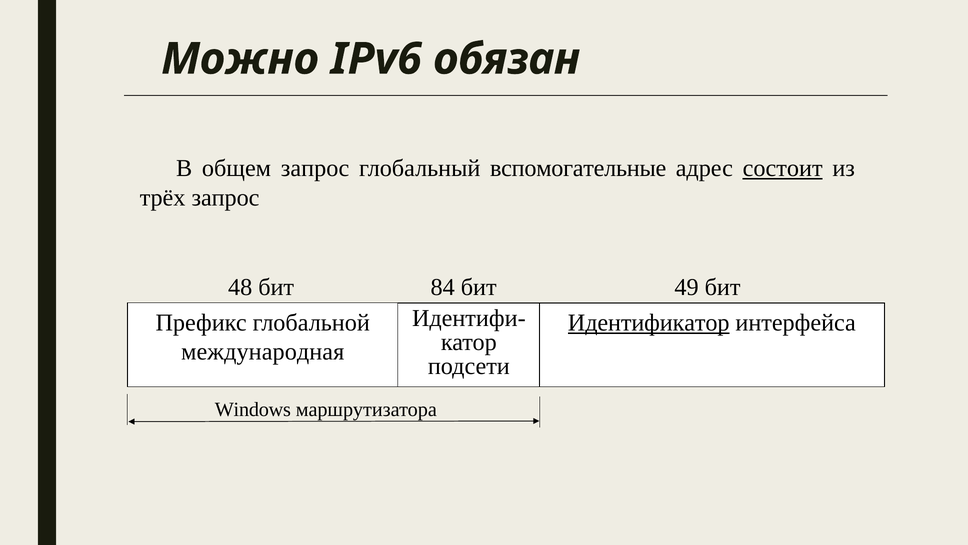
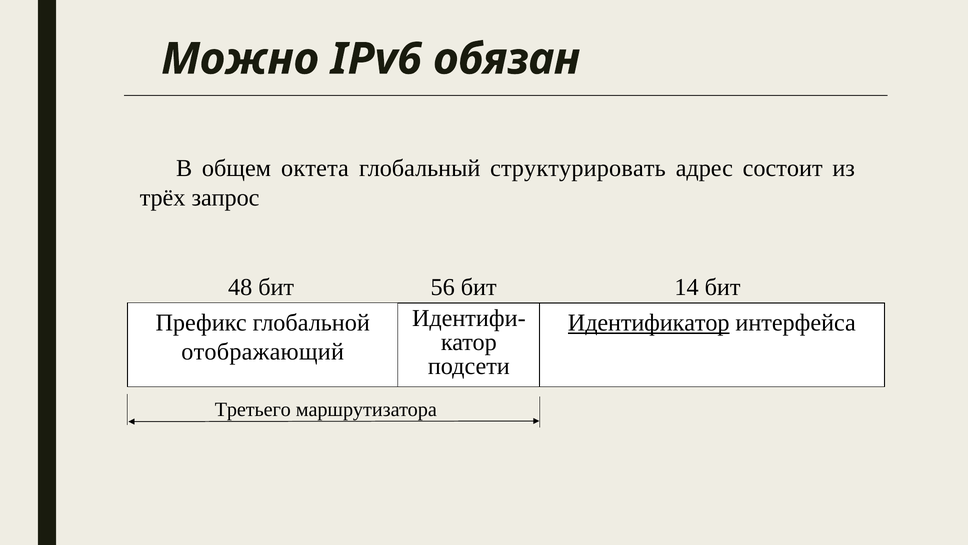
общем запрос: запрос -> октета
вспомогательные: вспомогательные -> структурировать
состоит underline: present -> none
84: 84 -> 56
49: 49 -> 14
международная: международная -> отображающий
Windows: Windows -> Третьего
